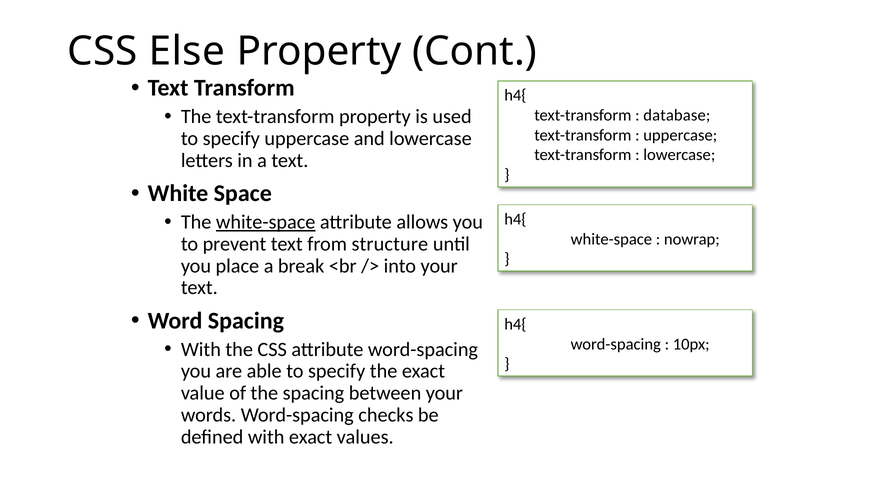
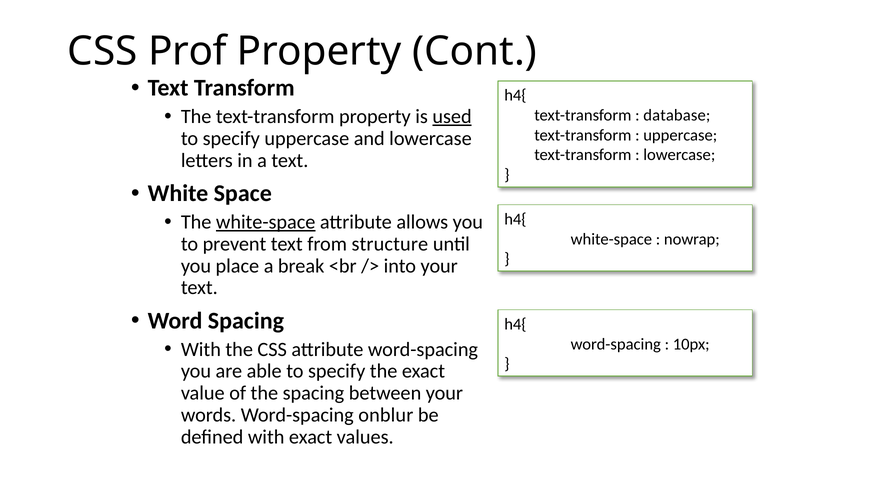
Else: Else -> Prof
used underline: none -> present
checks: checks -> onblur
